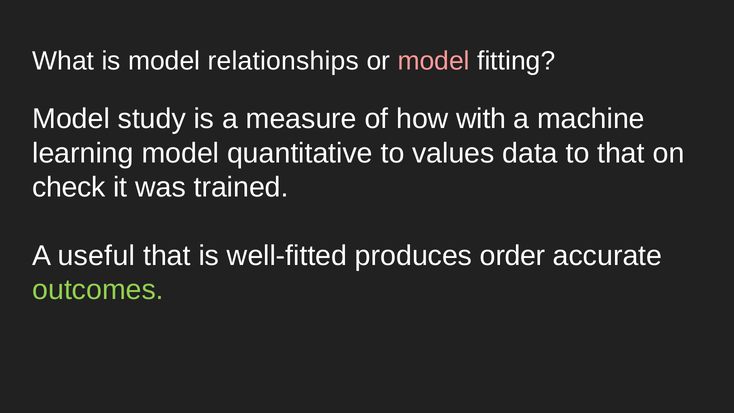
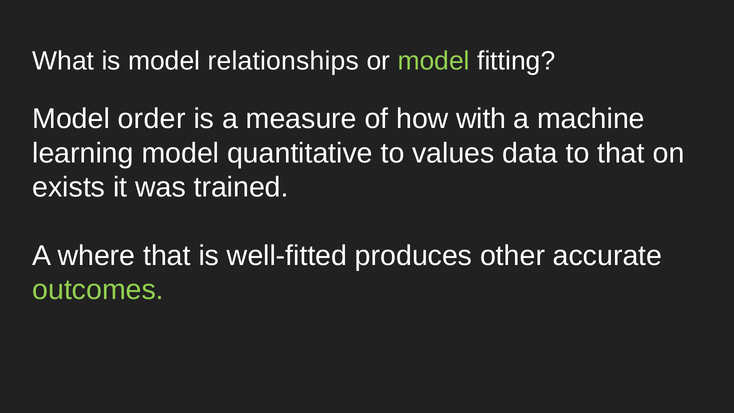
model at (434, 61) colour: pink -> light green
study: study -> order
check: check -> exists
useful: useful -> where
order: order -> other
